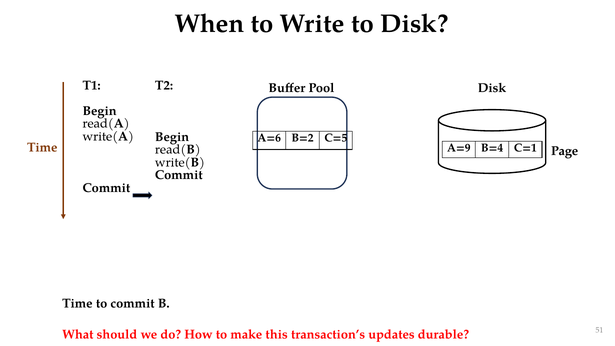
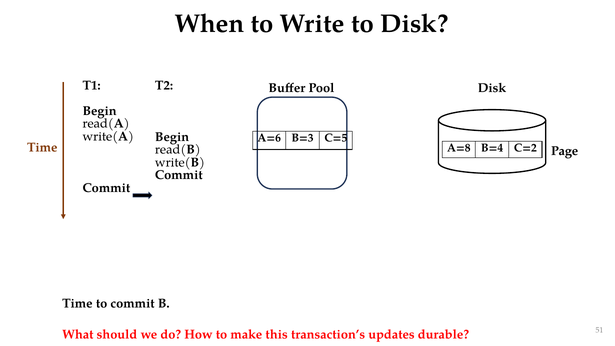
B=2: B=2 -> B=3
A=9: A=9 -> A=8
C=1: C=1 -> C=2
